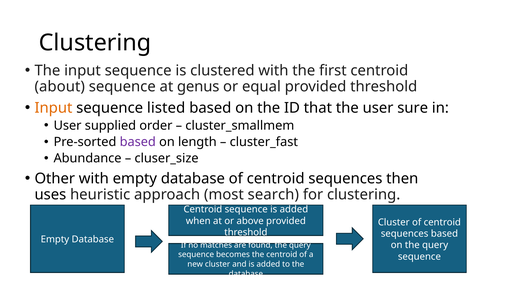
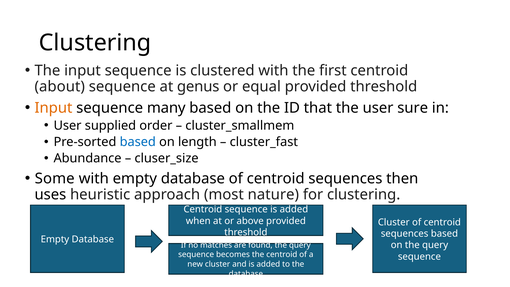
listed: listed -> many
based at (138, 142) colour: purple -> blue
Other: Other -> Some
search: search -> nature
